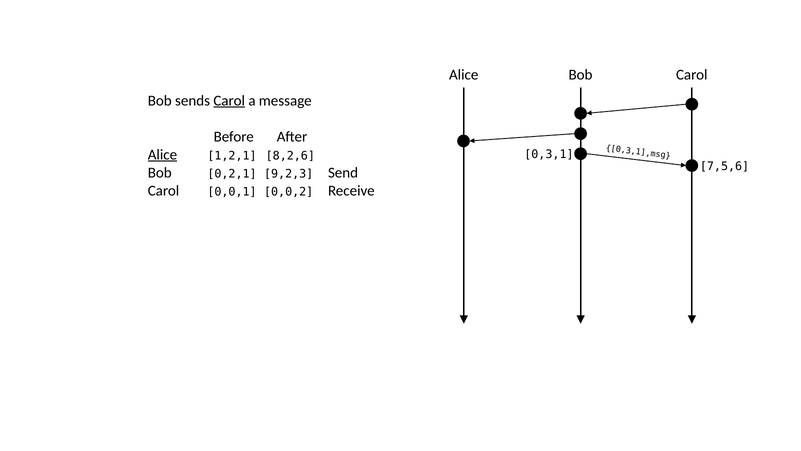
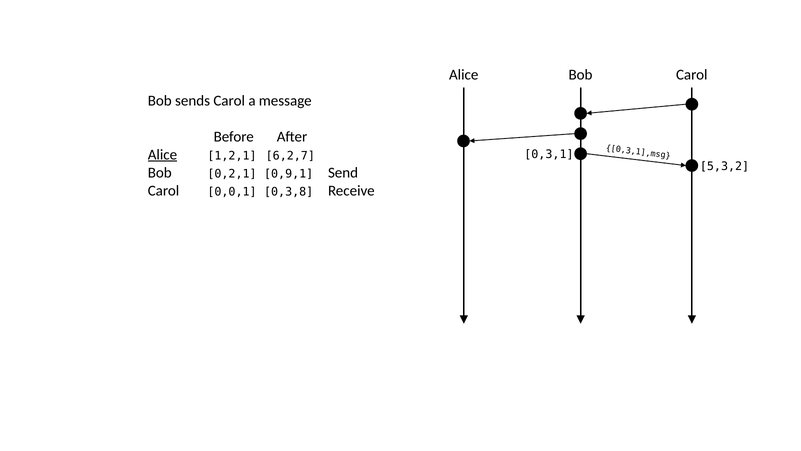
Carol at (229, 101) underline: present -> none
8,2,6: 8,2,6 -> 6,2,7
7,5,6: 7,5,6 -> 5,3,2
9,2,3: 9,2,3 -> 0,9,1
0,0,2: 0,0,2 -> 0,3,8
